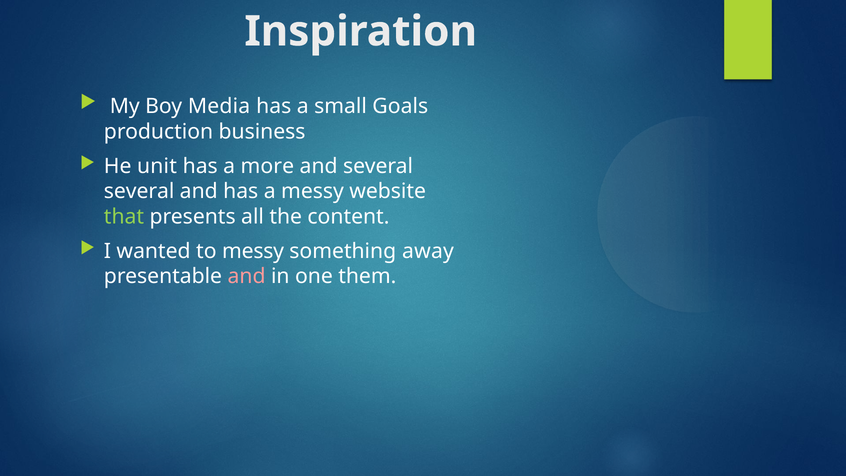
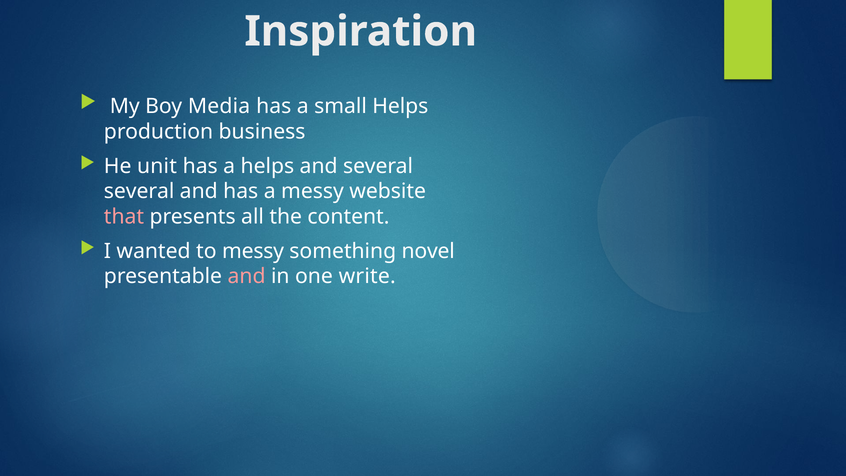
small Goals: Goals -> Helps
a more: more -> helps
that colour: light green -> pink
away: away -> novel
them: them -> write
